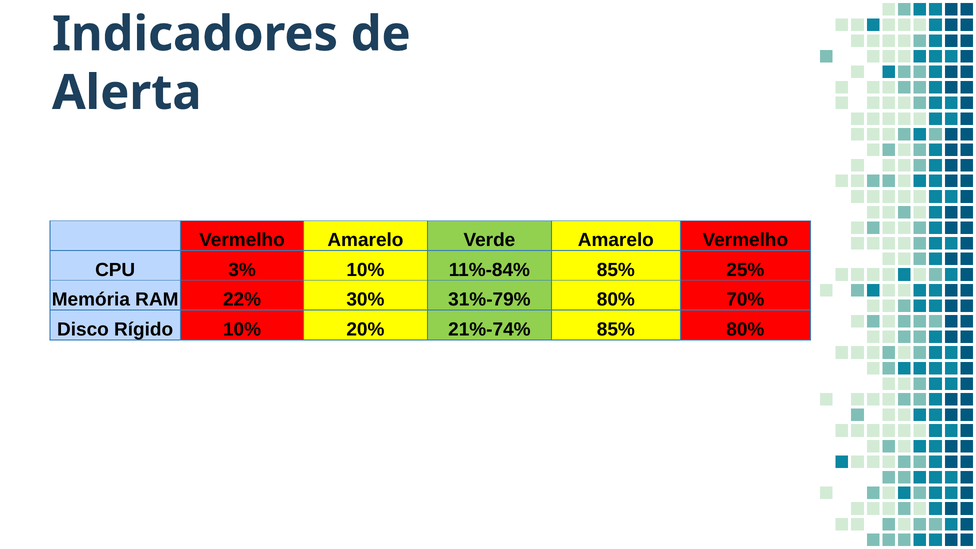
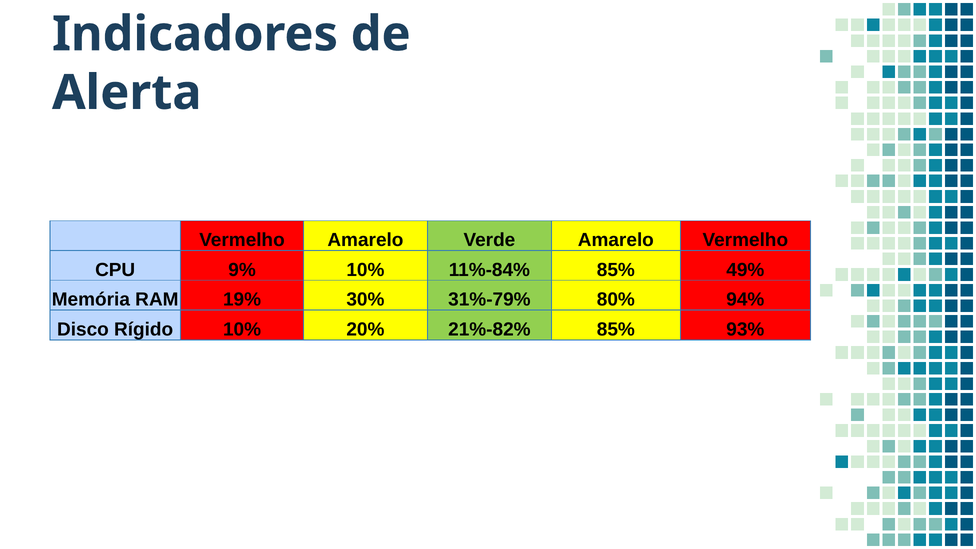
3%: 3% -> 9%
25%: 25% -> 49%
22%: 22% -> 19%
70%: 70% -> 94%
21%-74%: 21%-74% -> 21%-82%
85% 80%: 80% -> 93%
